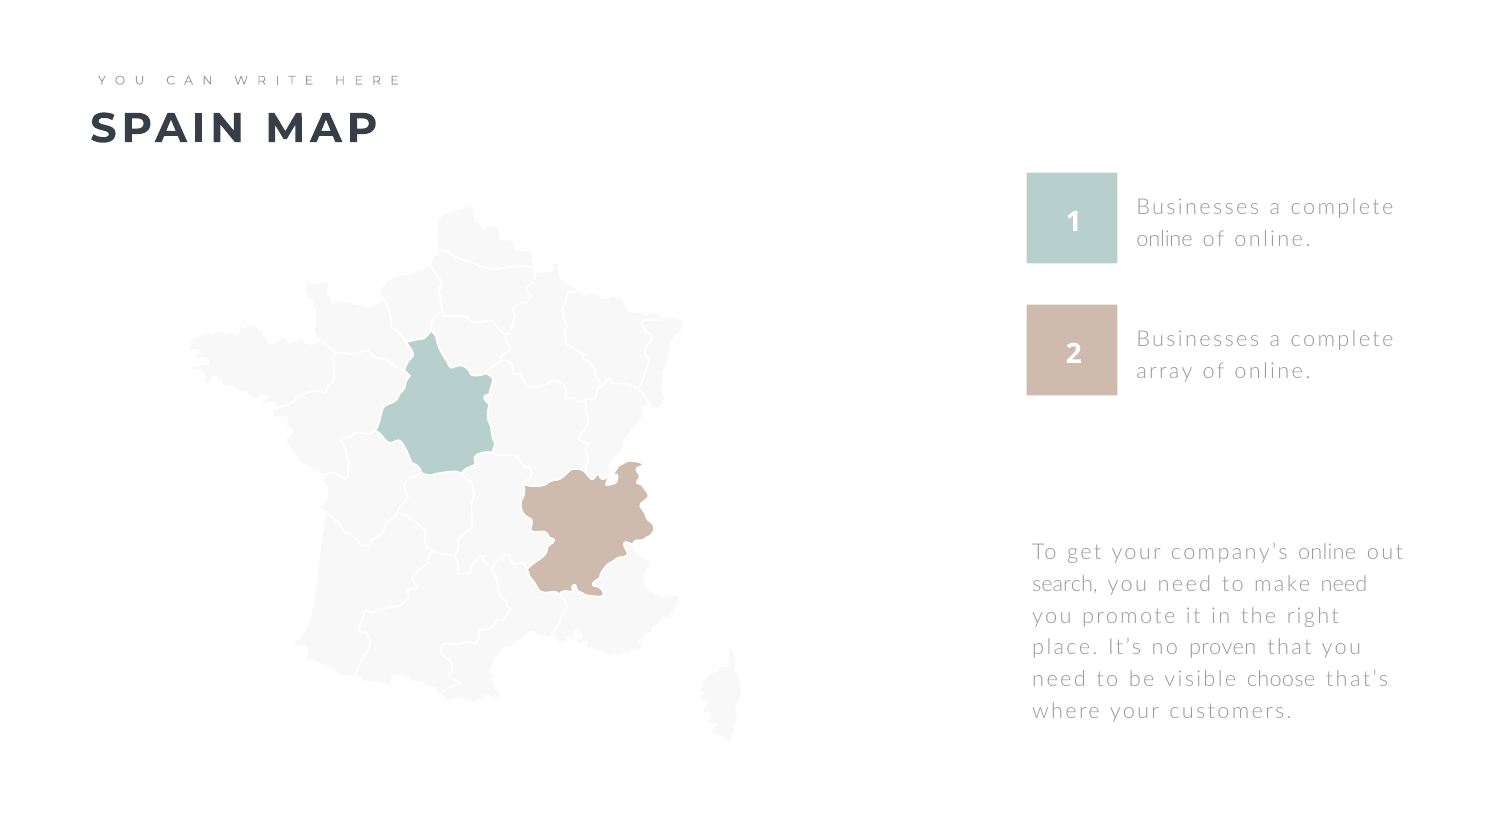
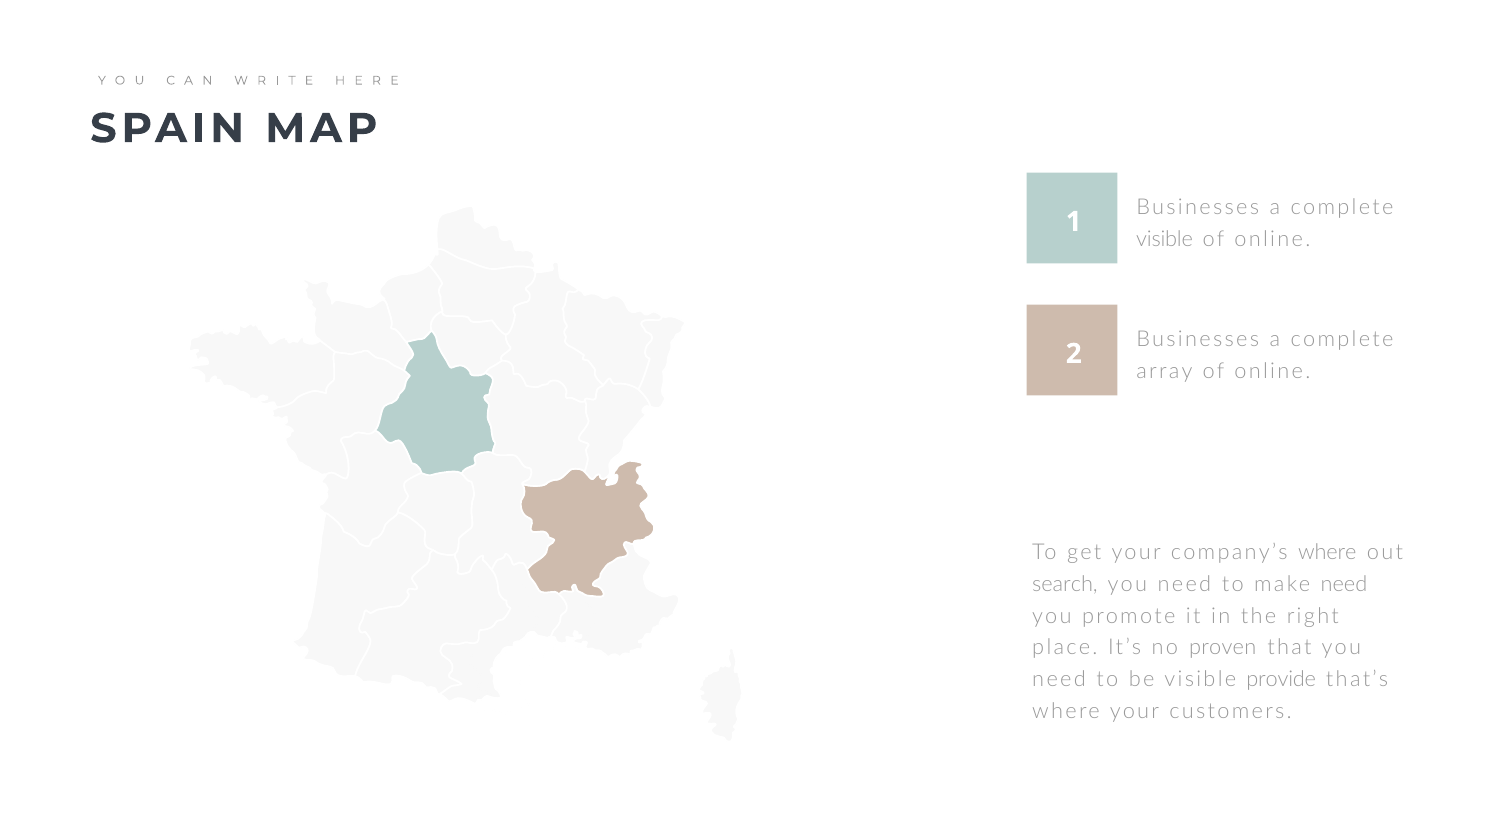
online at (1165, 239): online -> visible
company’s online: online -> where
choose: choose -> provide
